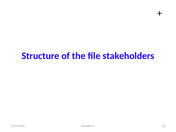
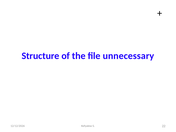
stakeholders: stakeholders -> unnecessary
